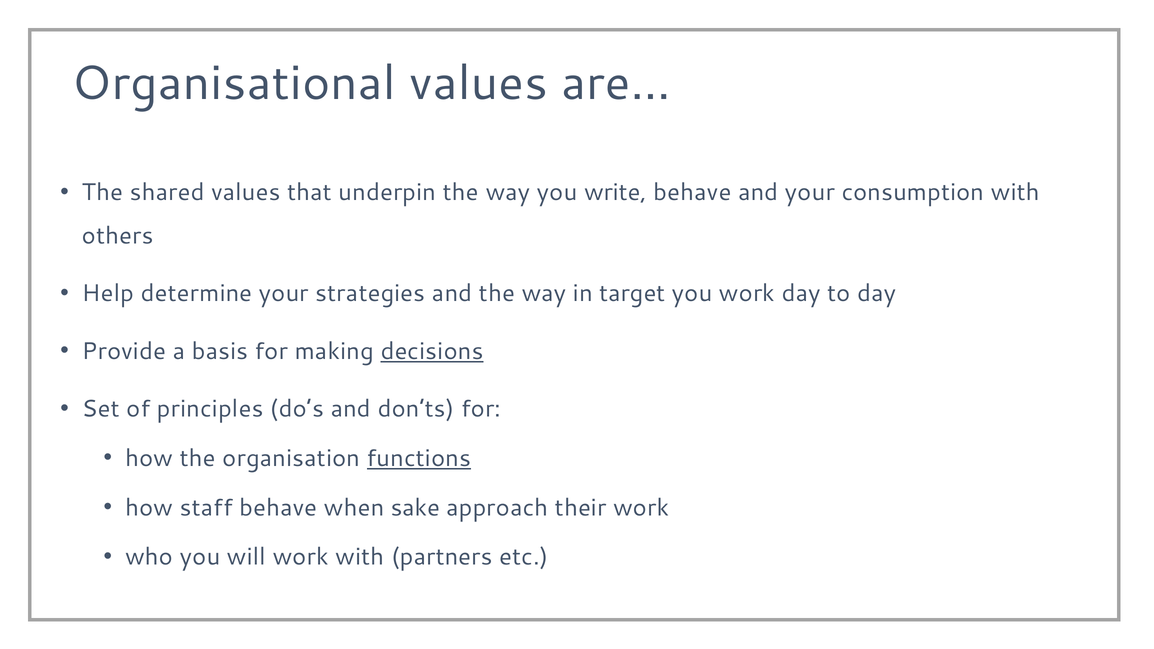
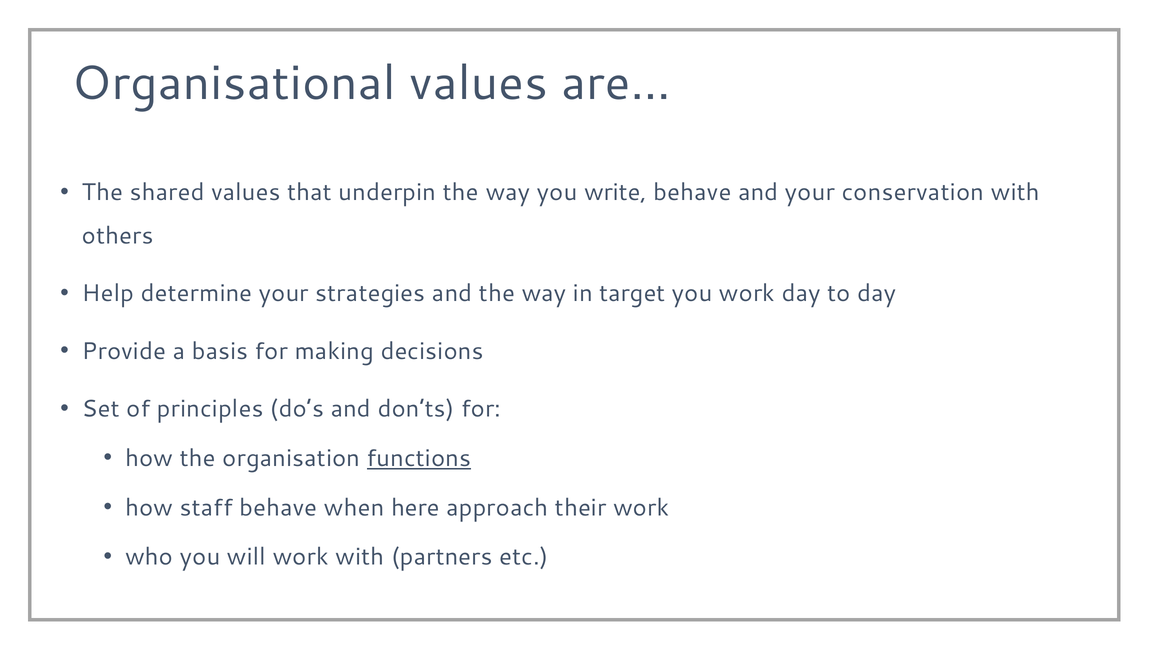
consumption: consumption -> conservation
decisions underline: present -> none
sake: sake -> here
